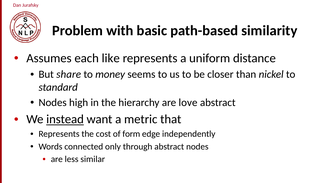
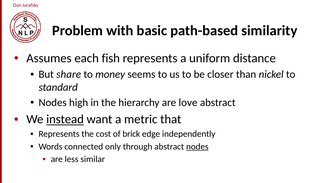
like: like -> fish
form: form -> brick
nodes at (197, 147) underline: none -> present
